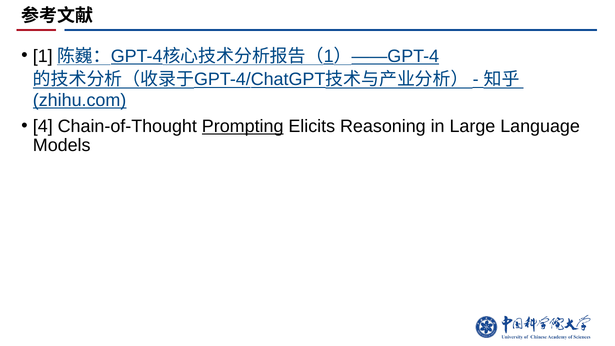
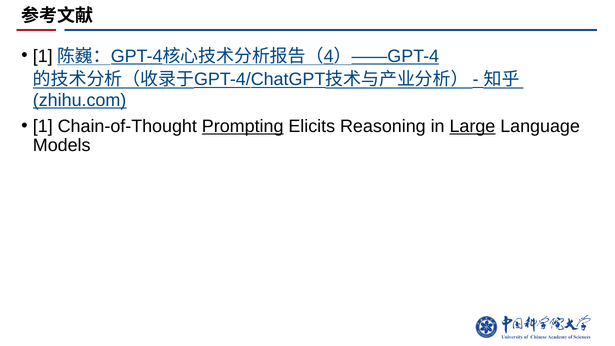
1 at (329, 56): 1 -> 4
4 at (43, 126): 4 -> 1
Large underline: none -> present
